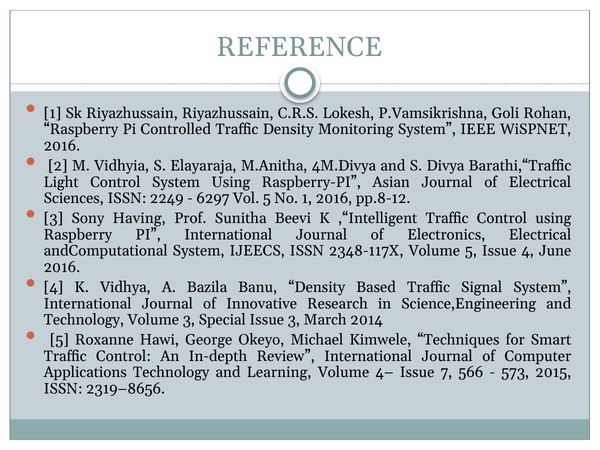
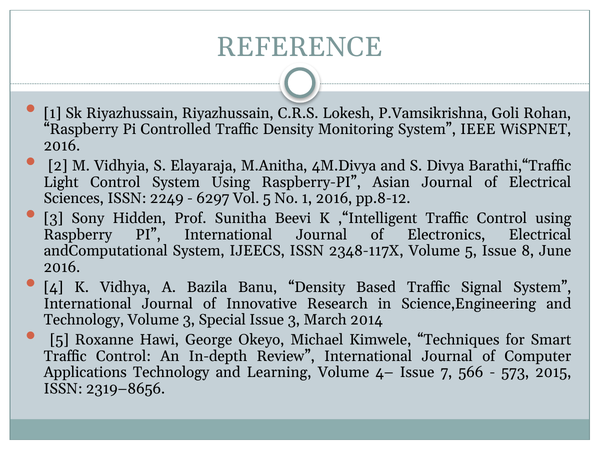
Having: Having -> Hidden
Issue 4: 4 -> 8
